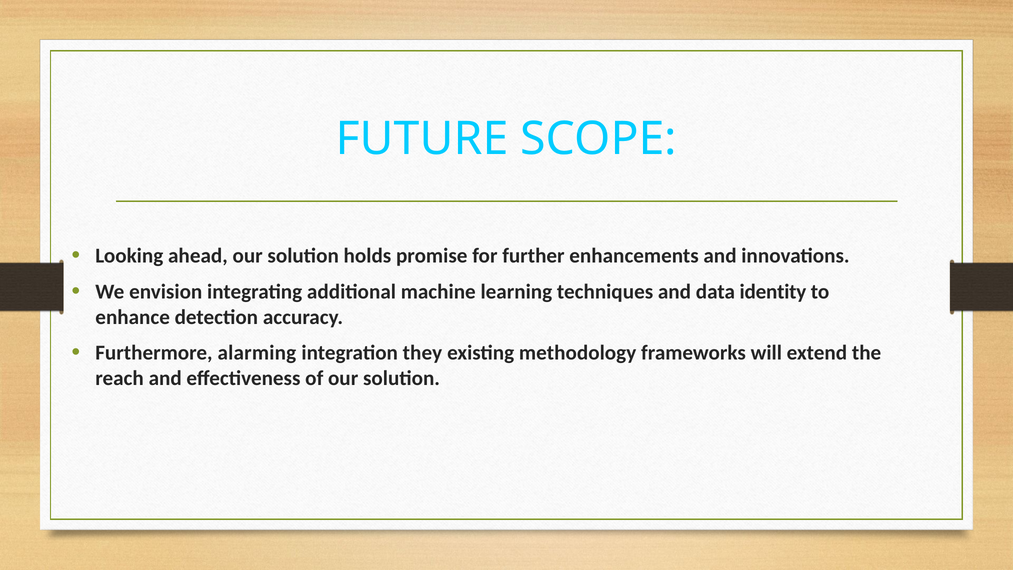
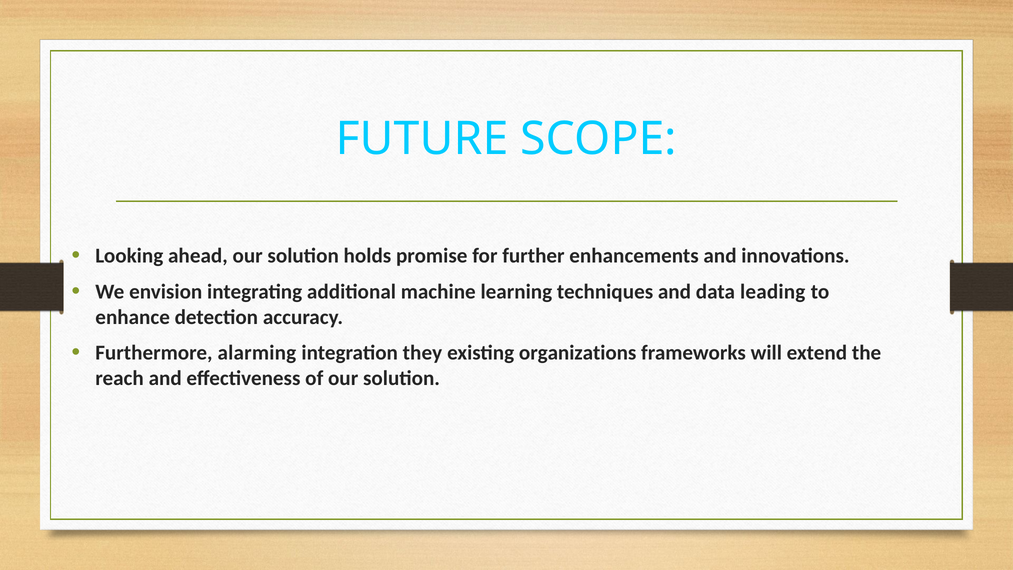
identity: identity -> leading
methodology: methodology -> organizations
